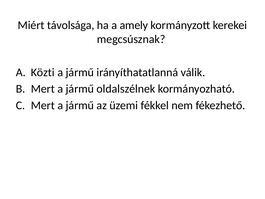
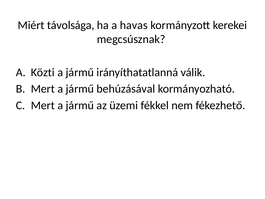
amely: amely -> havas
oldalszélnek: oldalszélnek -> behúzásával
